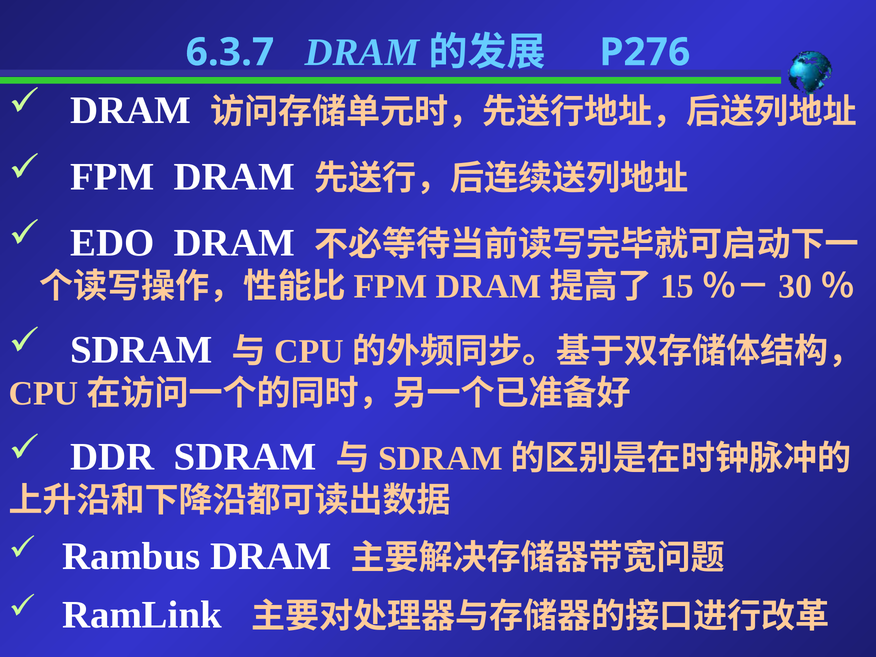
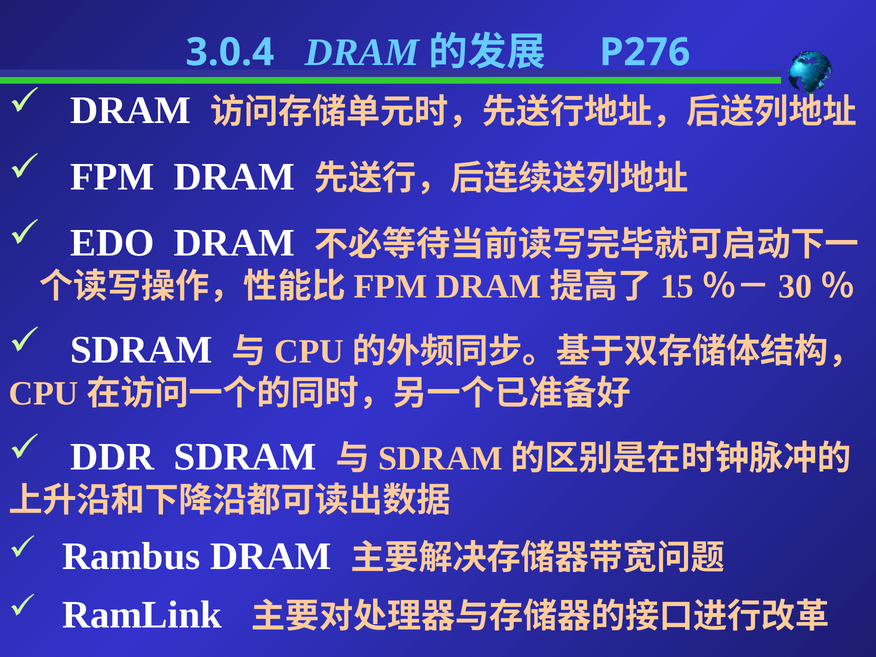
6.3.7: 6.3.7 -> 3.0.4
